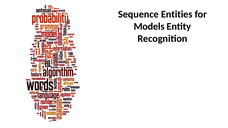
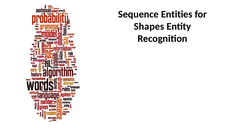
Models: Models -> Shapes
